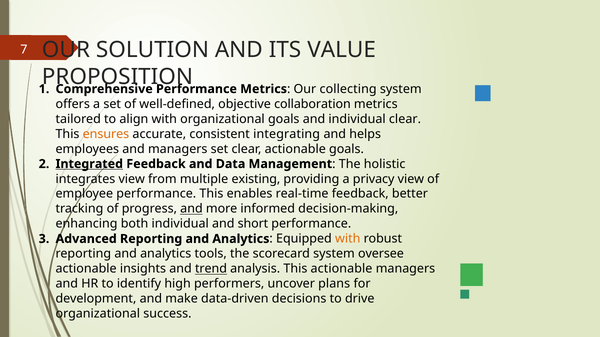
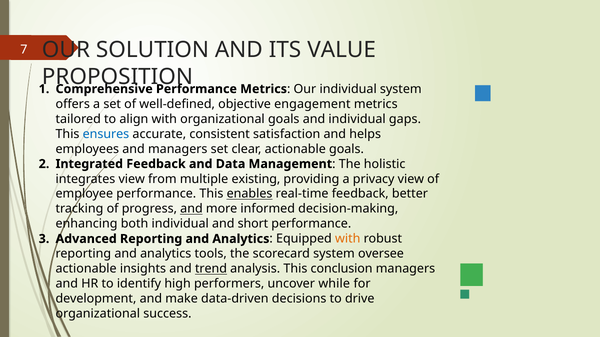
Our collecting: collecting -> individual
collaboration: collaboration -> engagement
individual clear: clear -> gaps
ensures colour: orange -> blue
integrating: integrating -> satisfaction
Integrated underline: present -> none
enables underline: none -> present
This actionable: actionable -> conclusion
plans: plans -> while
